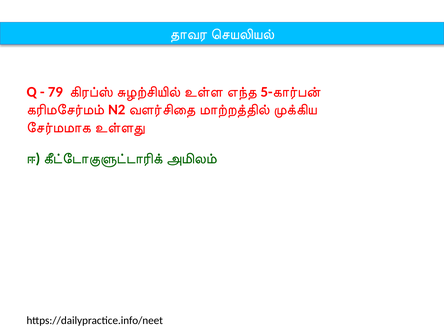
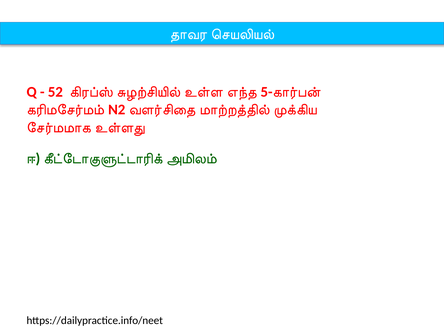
79: 79 -> 52
